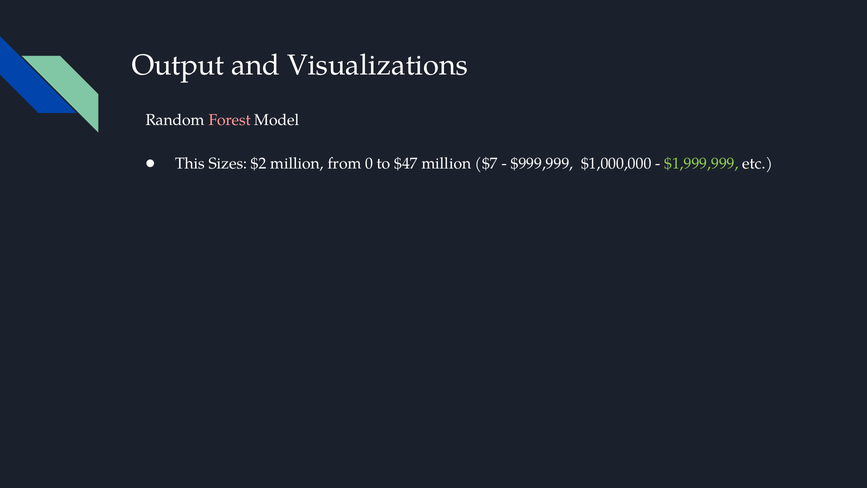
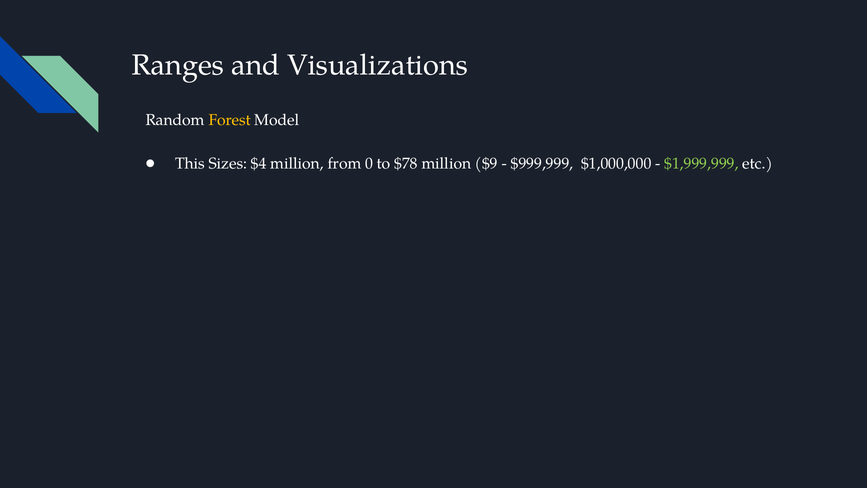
Output: Output -> Ranges
Forest colour: pink -> yellow
$2: $2 -> $4
$47: $47 -> $78
$7: $7 -> $9
